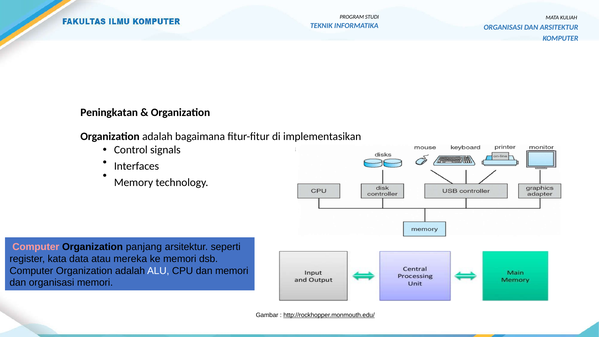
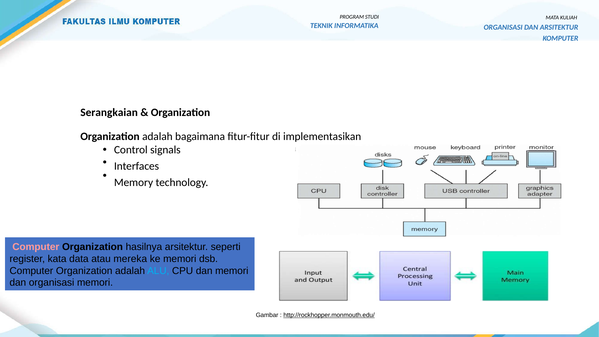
Peningkatan: Peningkatan -> Serangkaian
panjang: panjang -> hasilnya
ALU colour: white -> light blue
